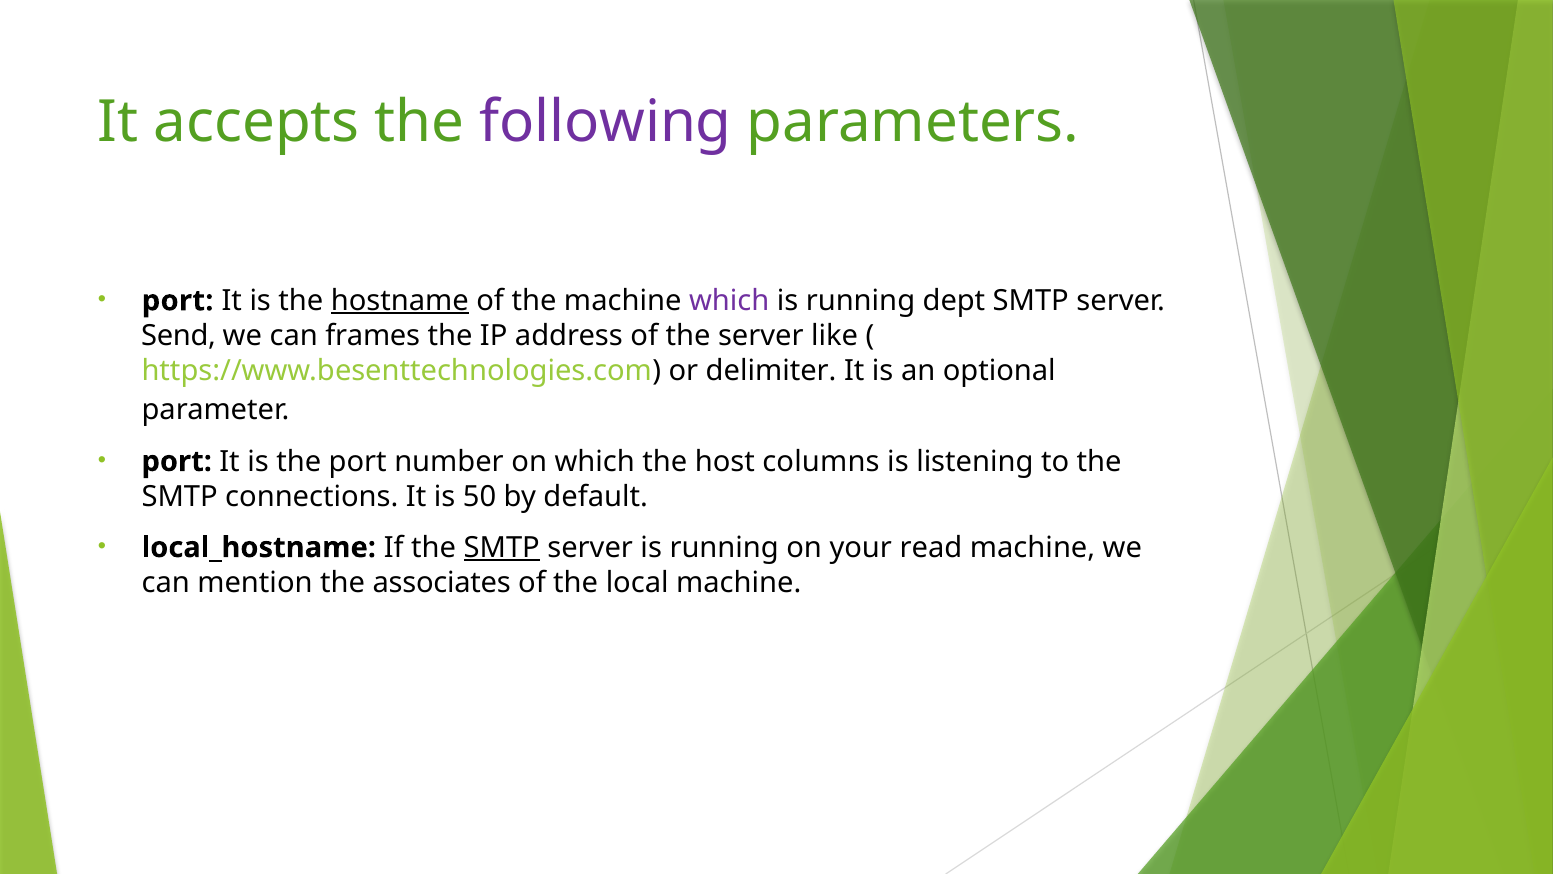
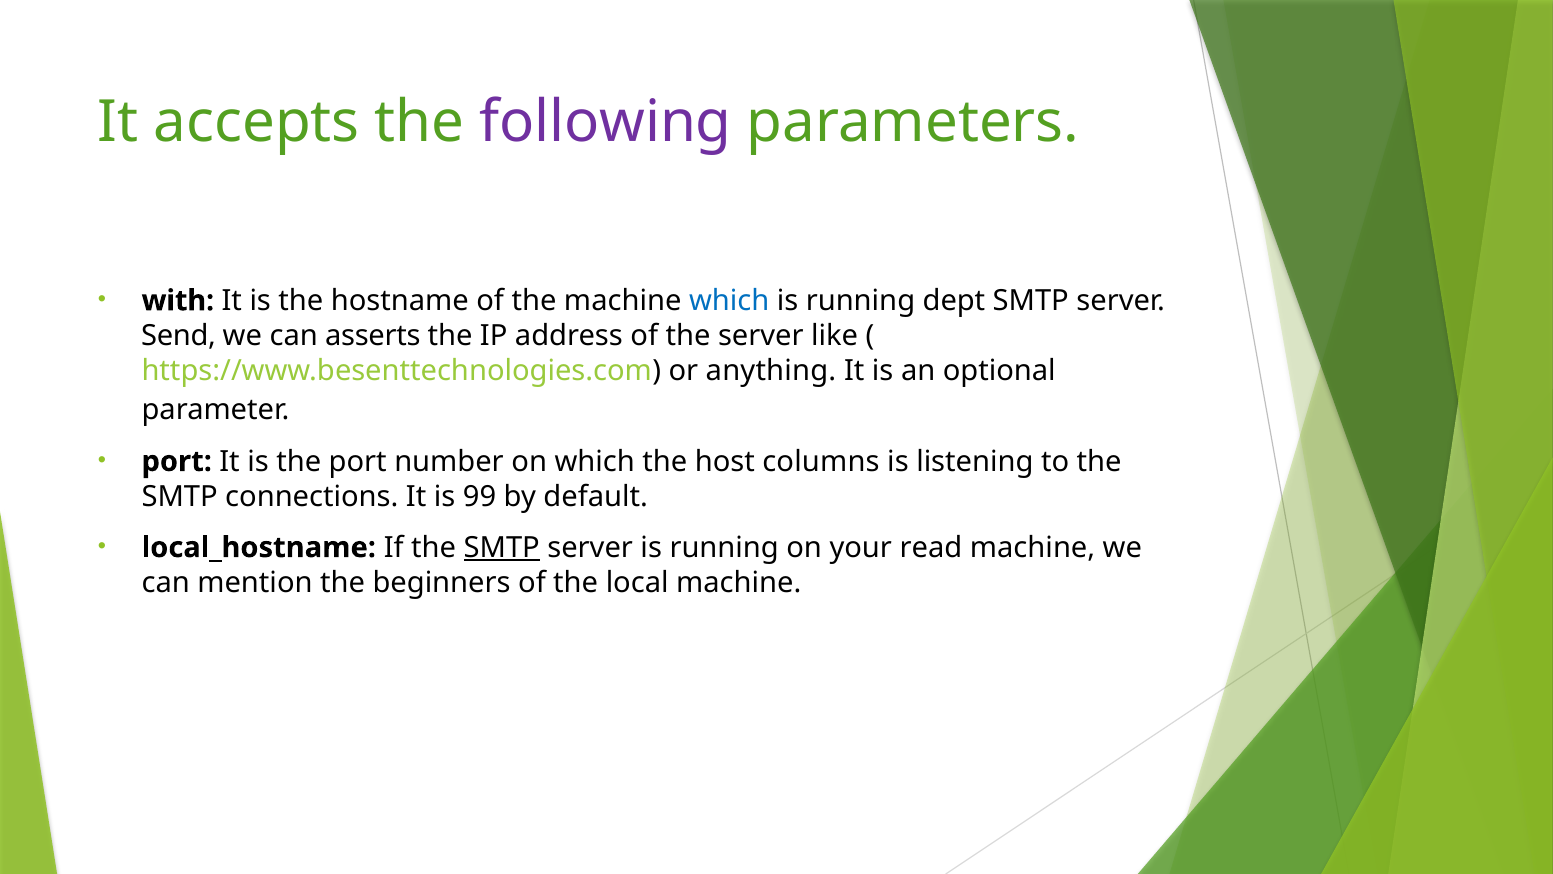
port at (178, 301): port -> with
hostname underline: present -> none
which at (729, 301) colour: purple -> blue
frames: frames -> asserts
delimiter: delimiter -> anything
50: 50 -> 99
associates: associates -> beginners
